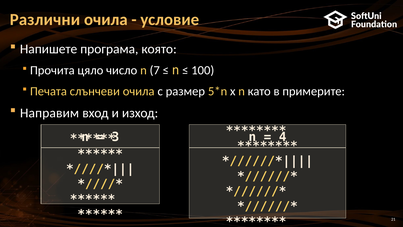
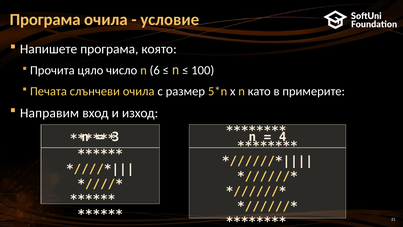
Различни at (45, 20): Различни -> Програма
7: 7 -> 6
